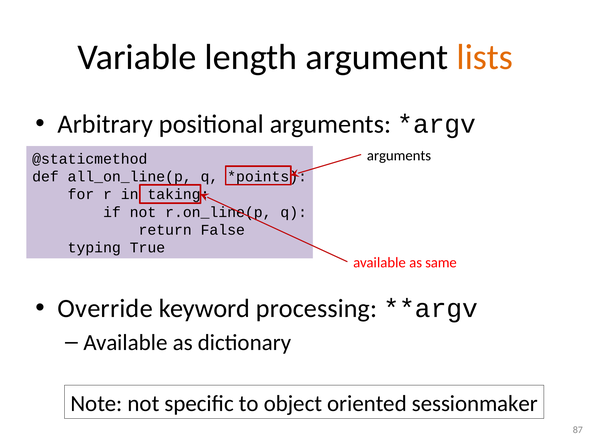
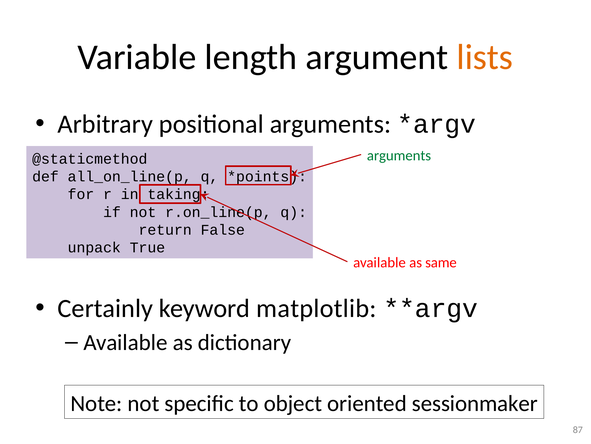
arguments at (399, 155) colour: black -> green
typing: typing -> unpack
Override: Override -> Certainly
processing: processing -> matplotlib
